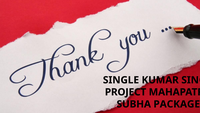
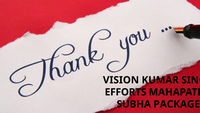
SINGLE: SINGLE -> VISION
PROJECT: PROJECT -> EFFORTS
